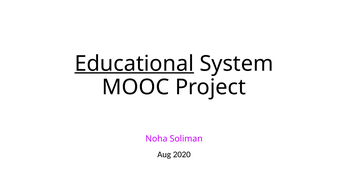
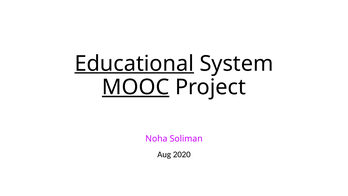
MOOC underline: none -> present
